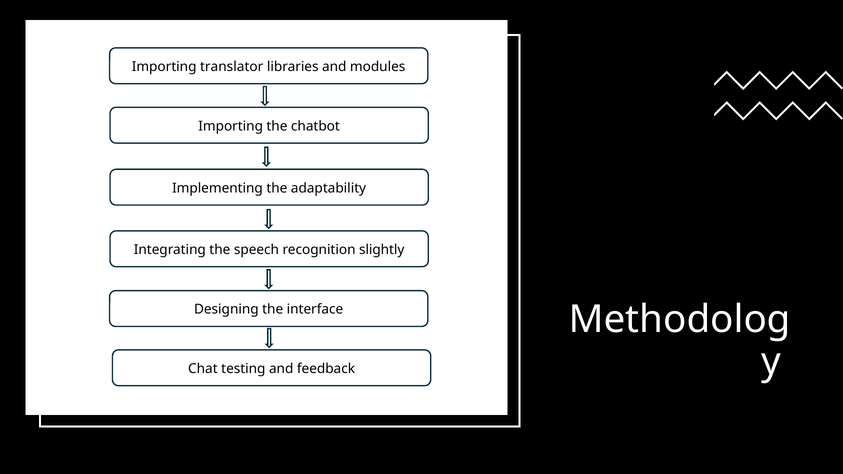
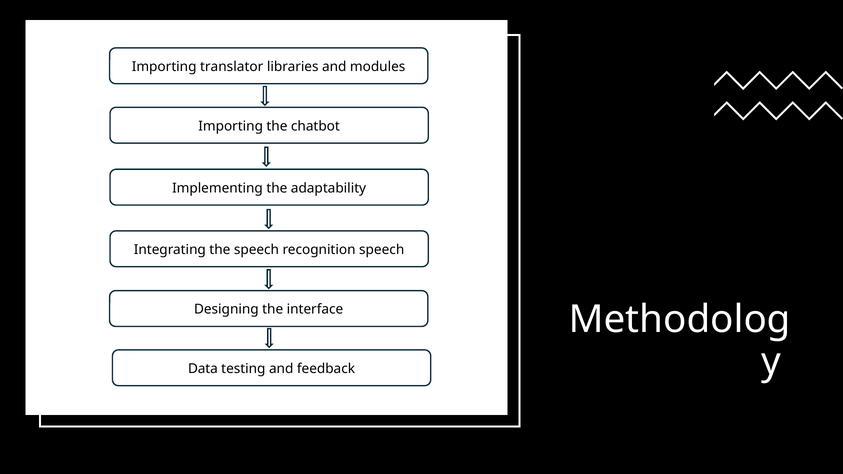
recognition slightly: slightly -> speech
Chat: Chat -> Data
